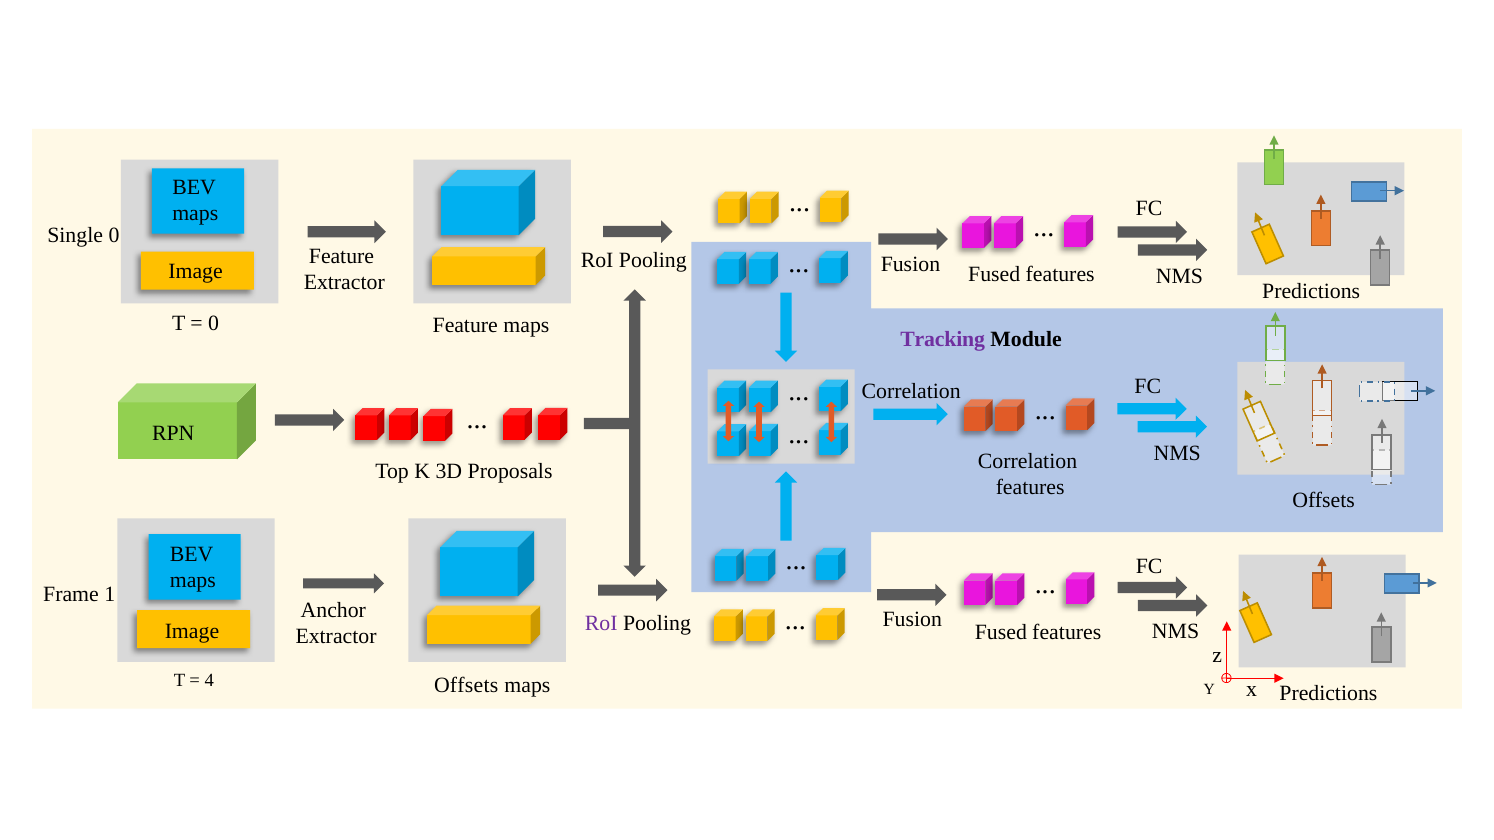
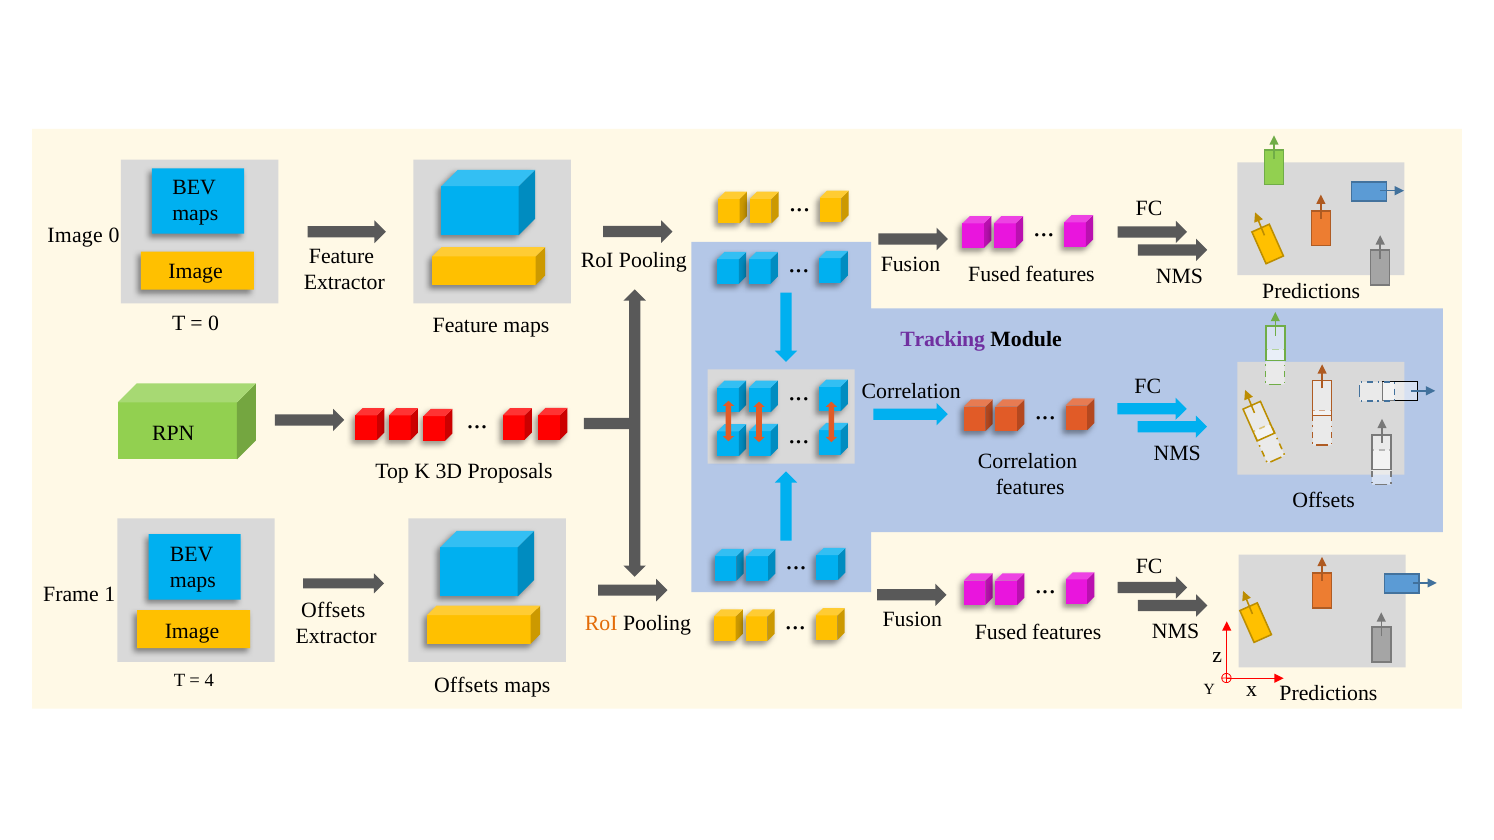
Single at (75, 235): Single -> Image
Anchor at (333, 610): Anchor -> Offsets
RoI at (601, 624) colour: purple -> orange
